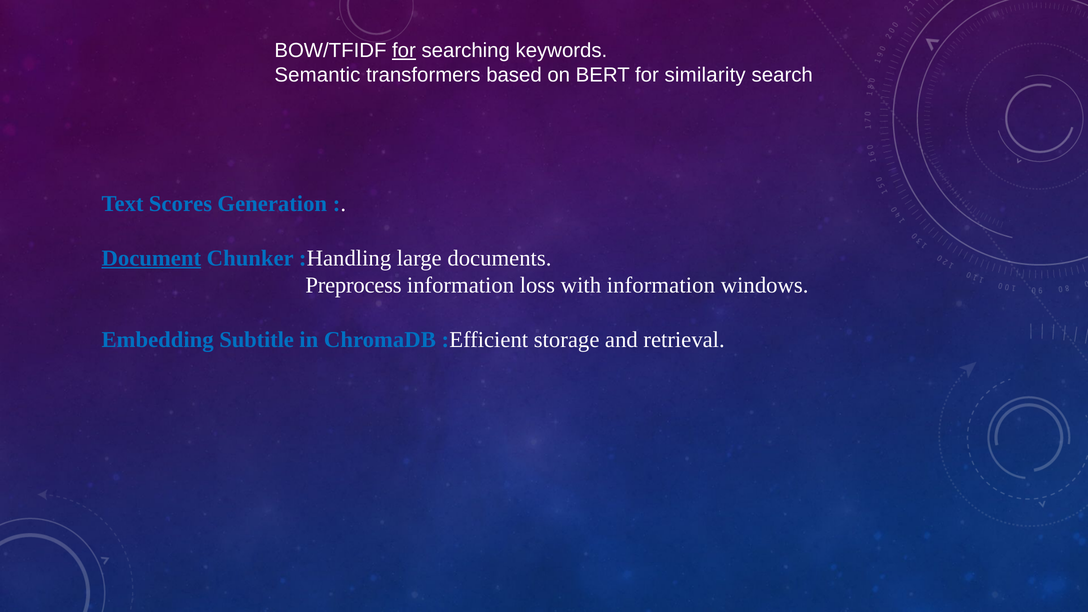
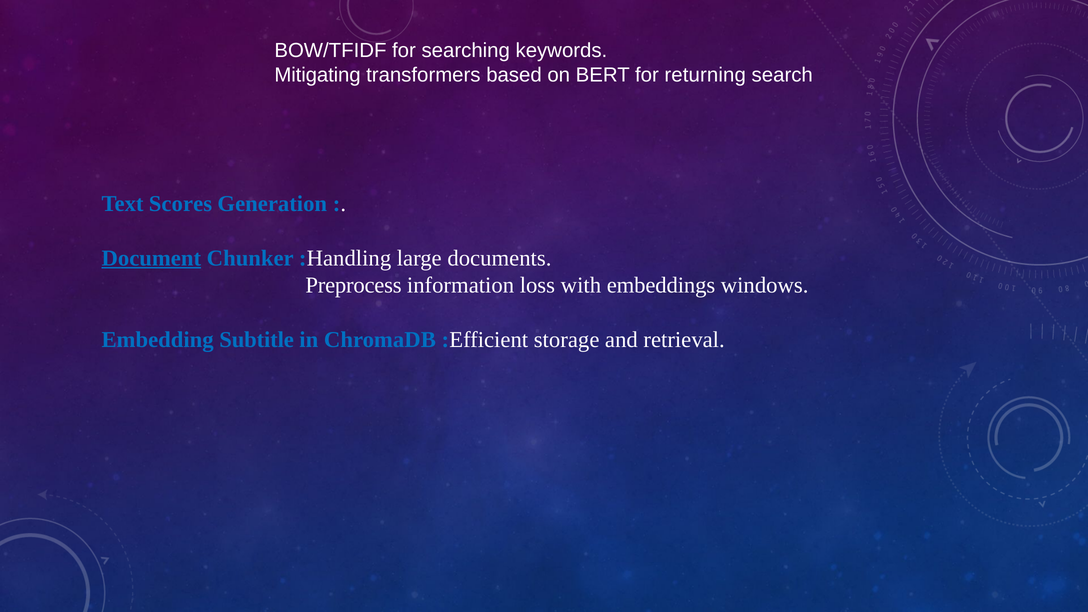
for at (404, 50) underline: present -> none
Semantic: Semantic -> Mitigating
similarity: similarity -> returning
with information: information -> embeddings
